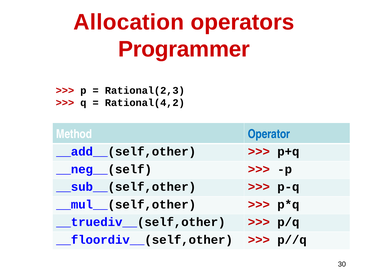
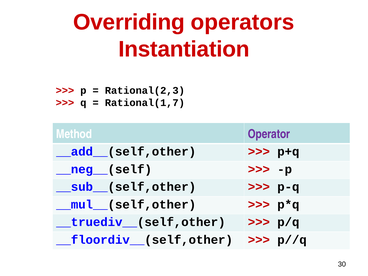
Allocation: Allocation -> Overriding
Programmer: Programmer -> Instantiation
Rational(4,2: Rational(4,2 -> Rational(1,7
Operator colour: blue -> purple
